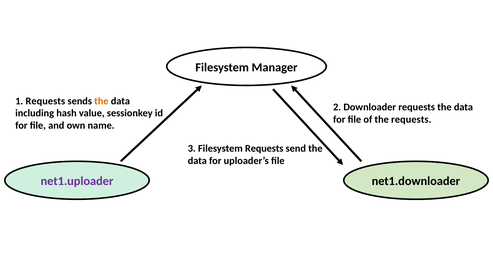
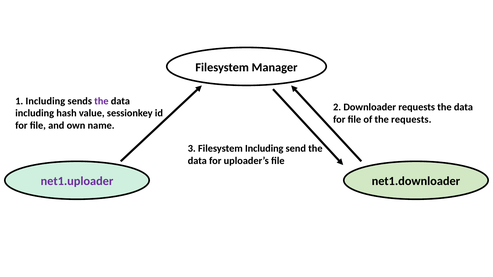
1 Requests: Requests -> Including
the at (101, 101) colour: orange -> purple
Filesystem Requests: Requests -> Including
